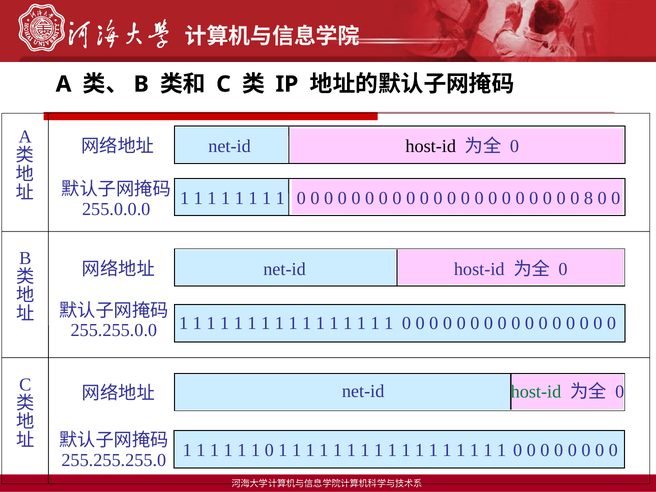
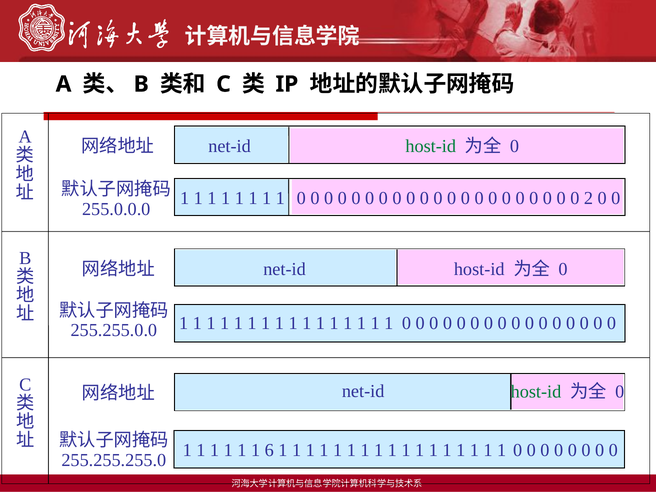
host-id at (431, 146) colour: black -> green
8: 8 -> 2
0 at (269, 450): 0 -> 6
